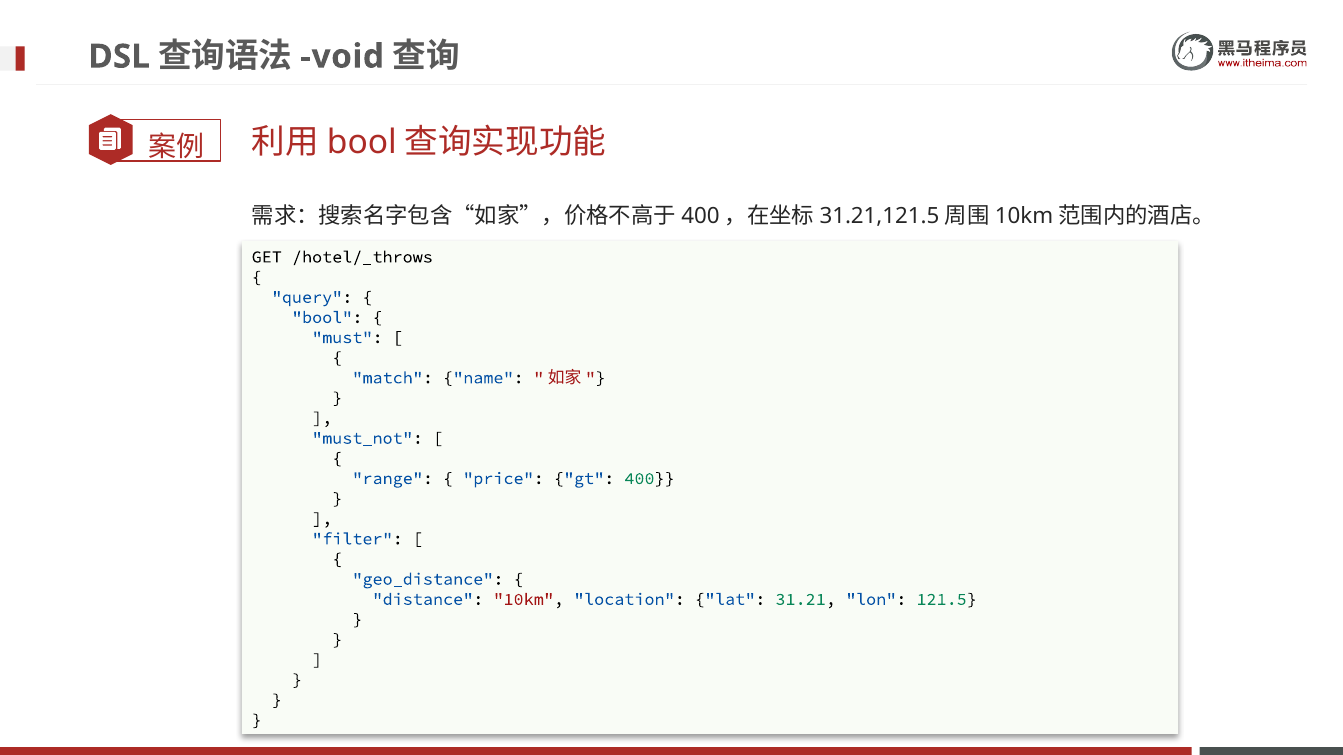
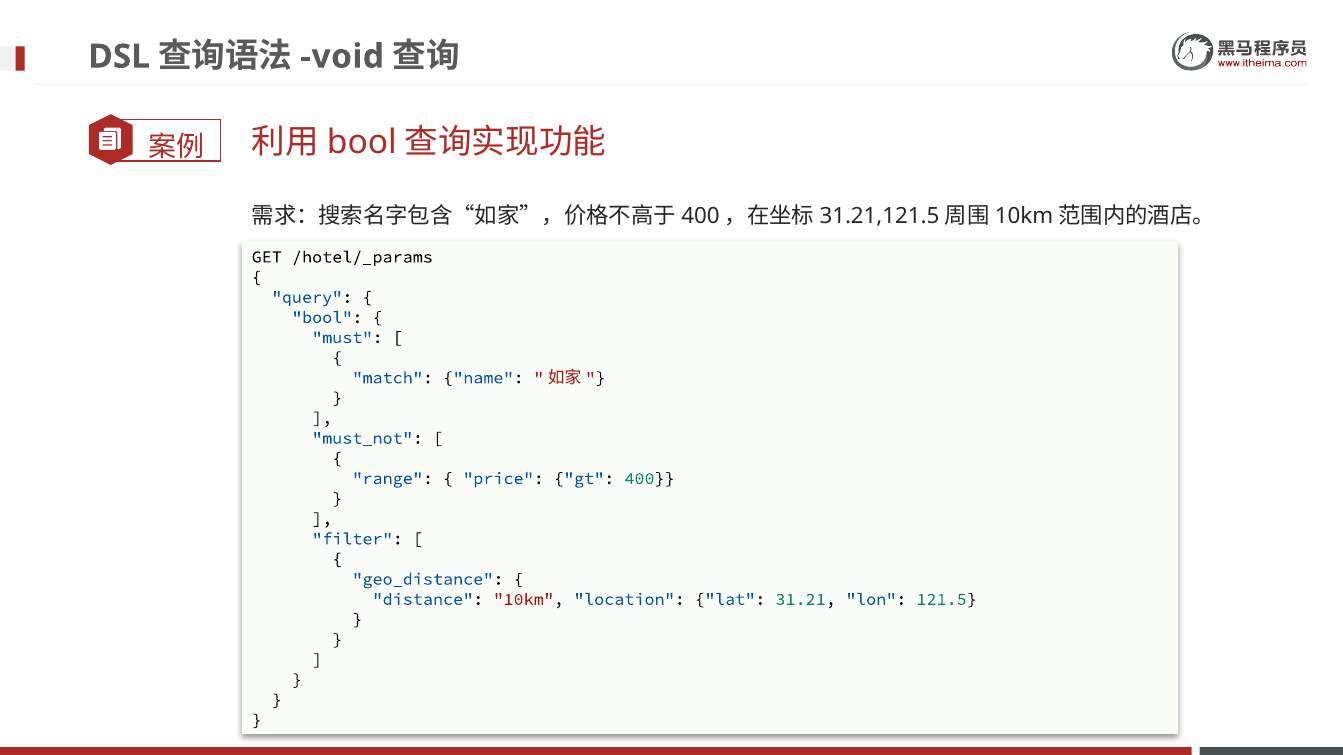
/hotel/_throws: /hotel/_throws -> /hotel/_params
